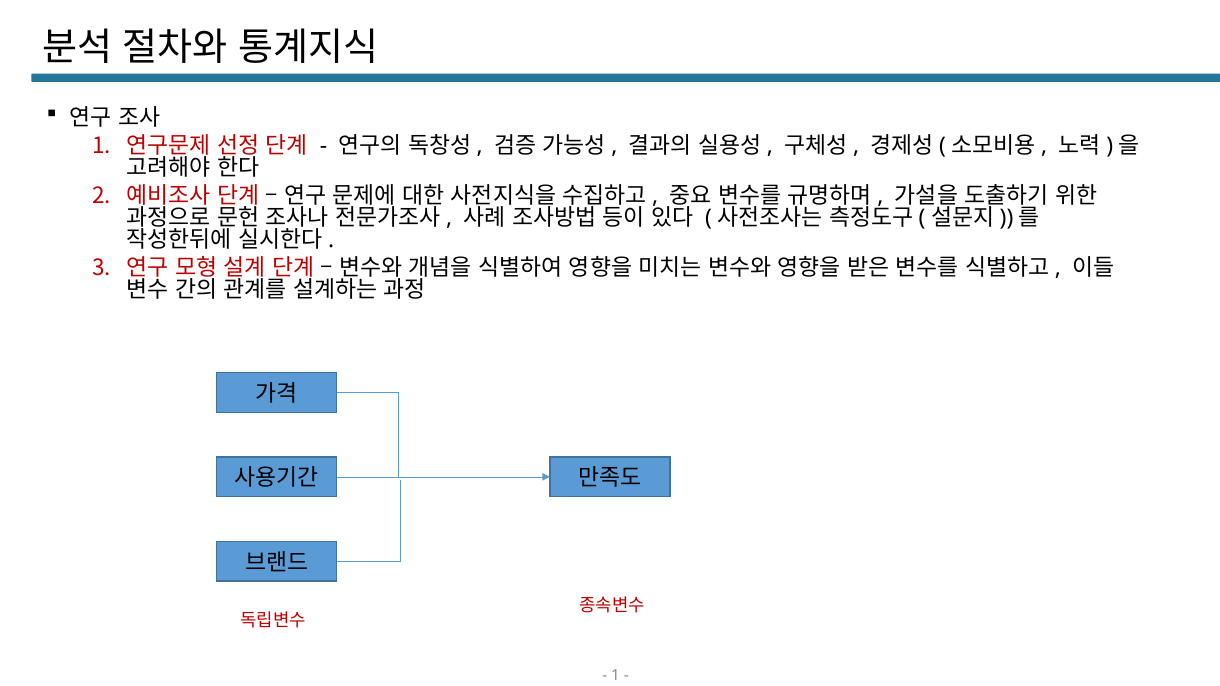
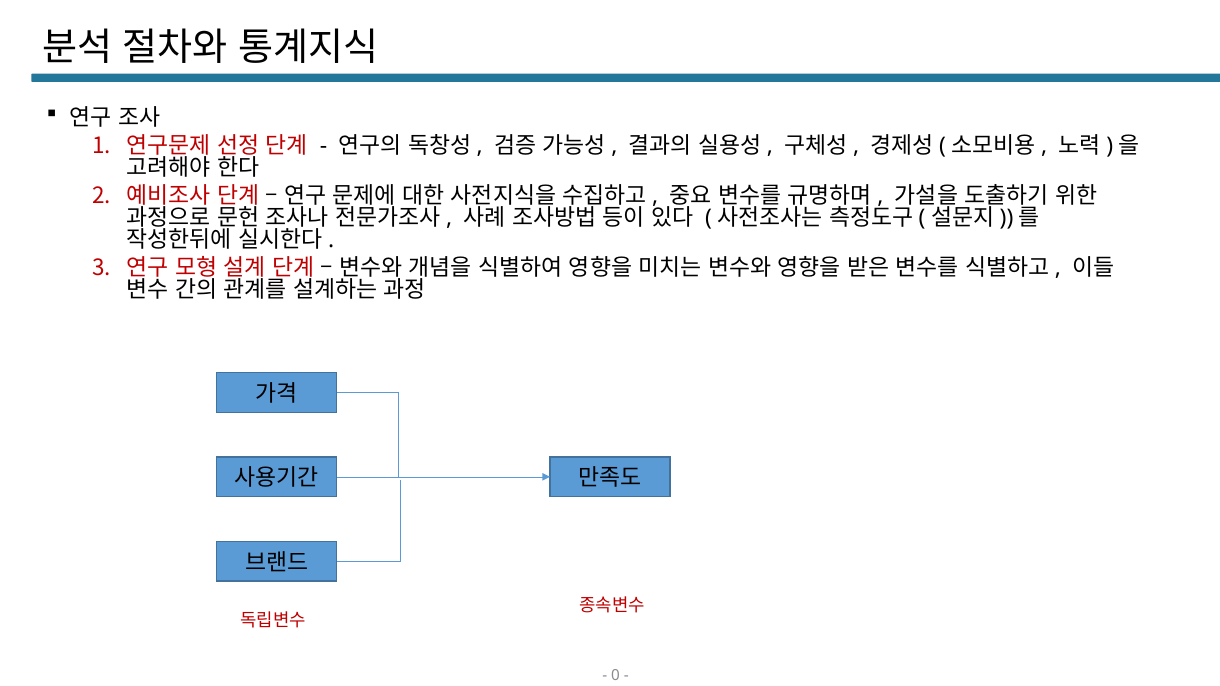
1 at (616, 675): 1 -> 0
